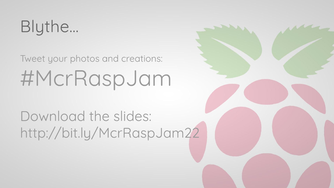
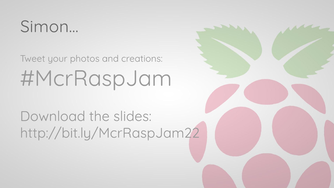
Blythe: Blythe -> Simon
